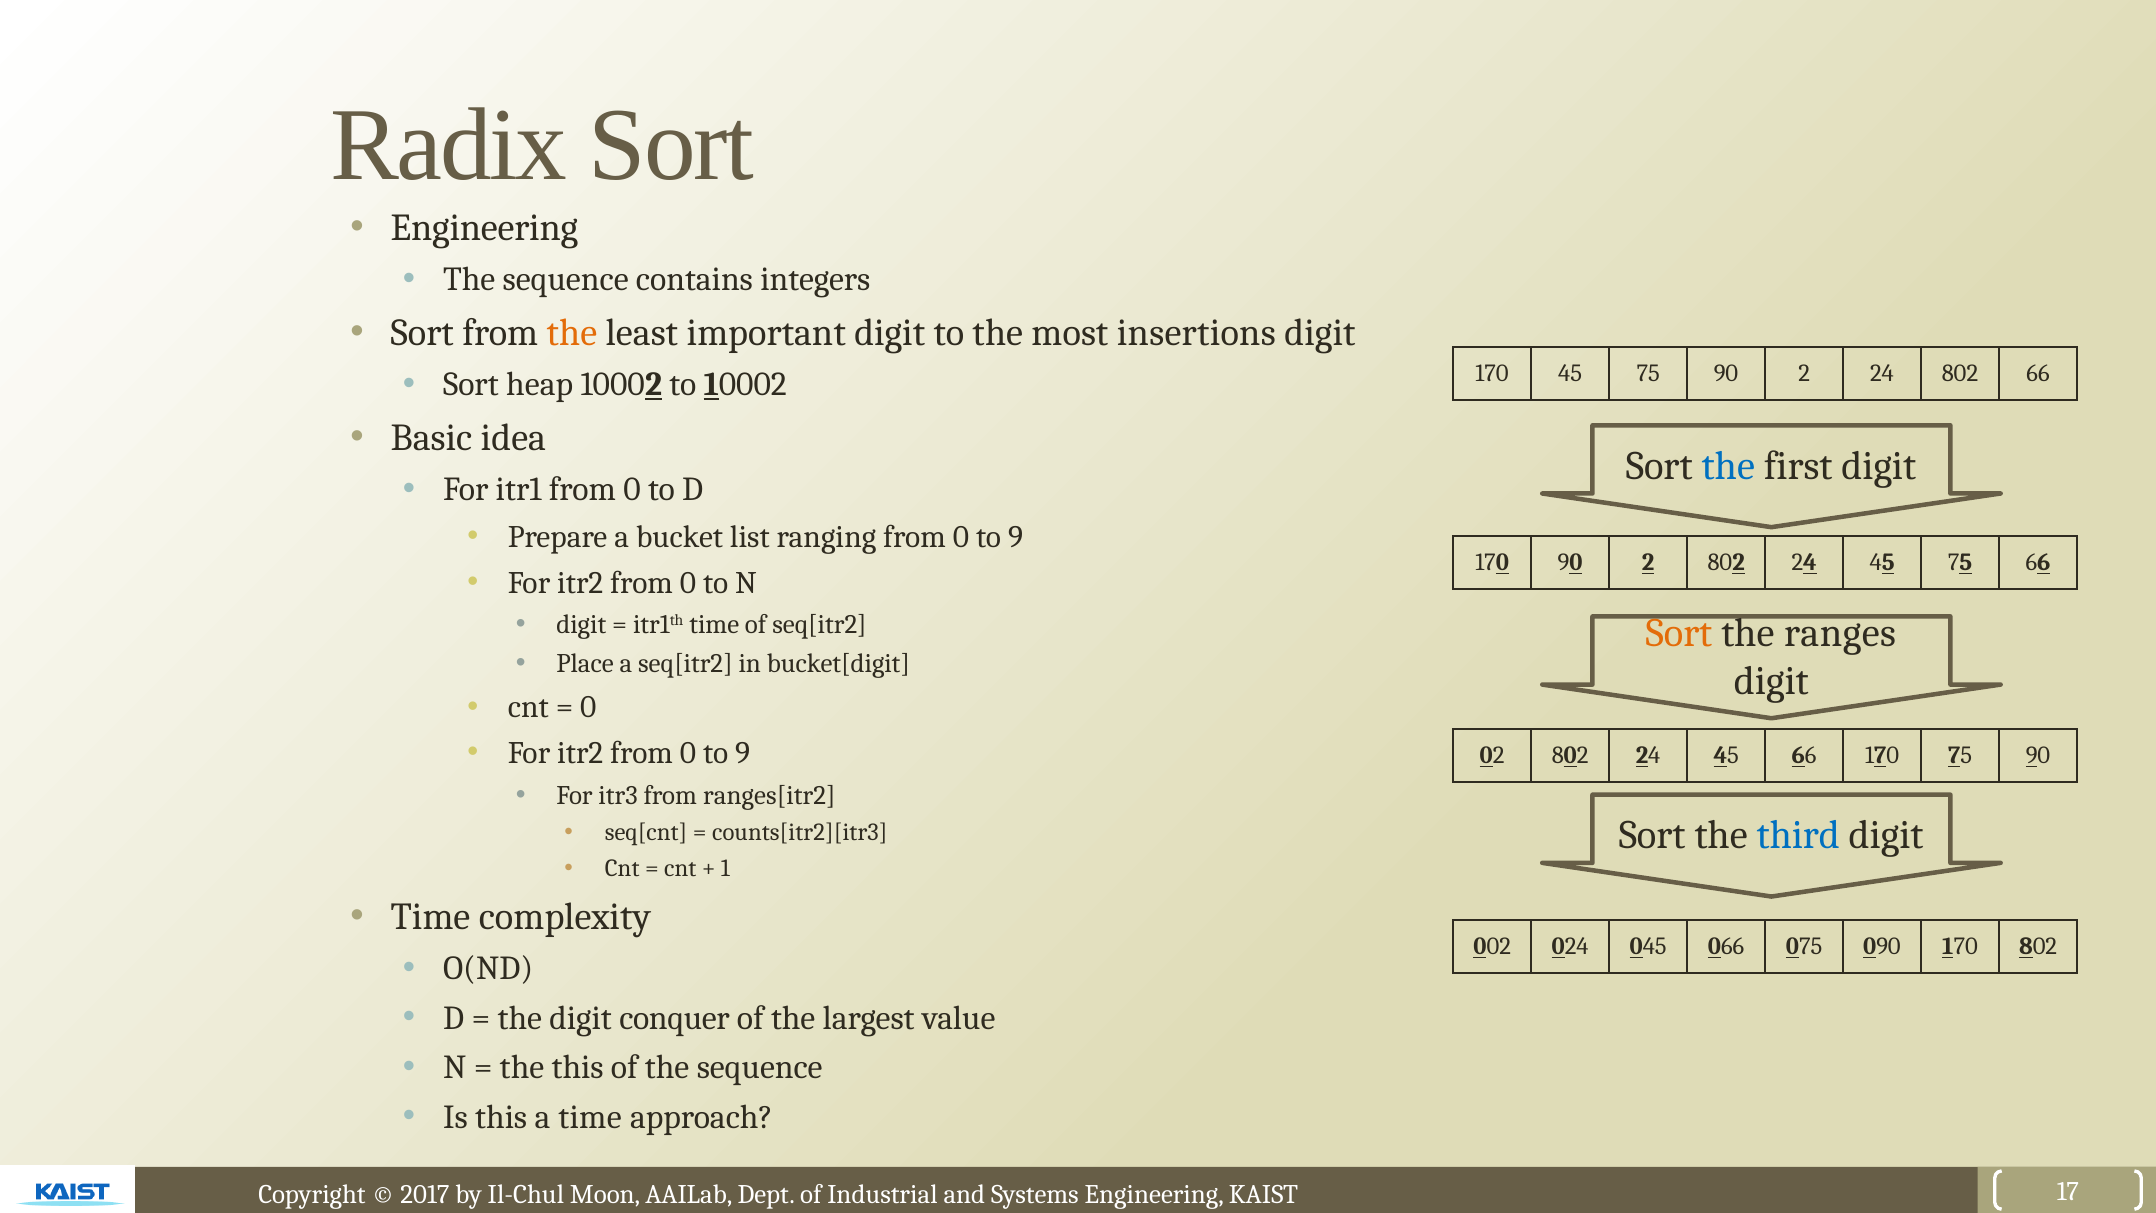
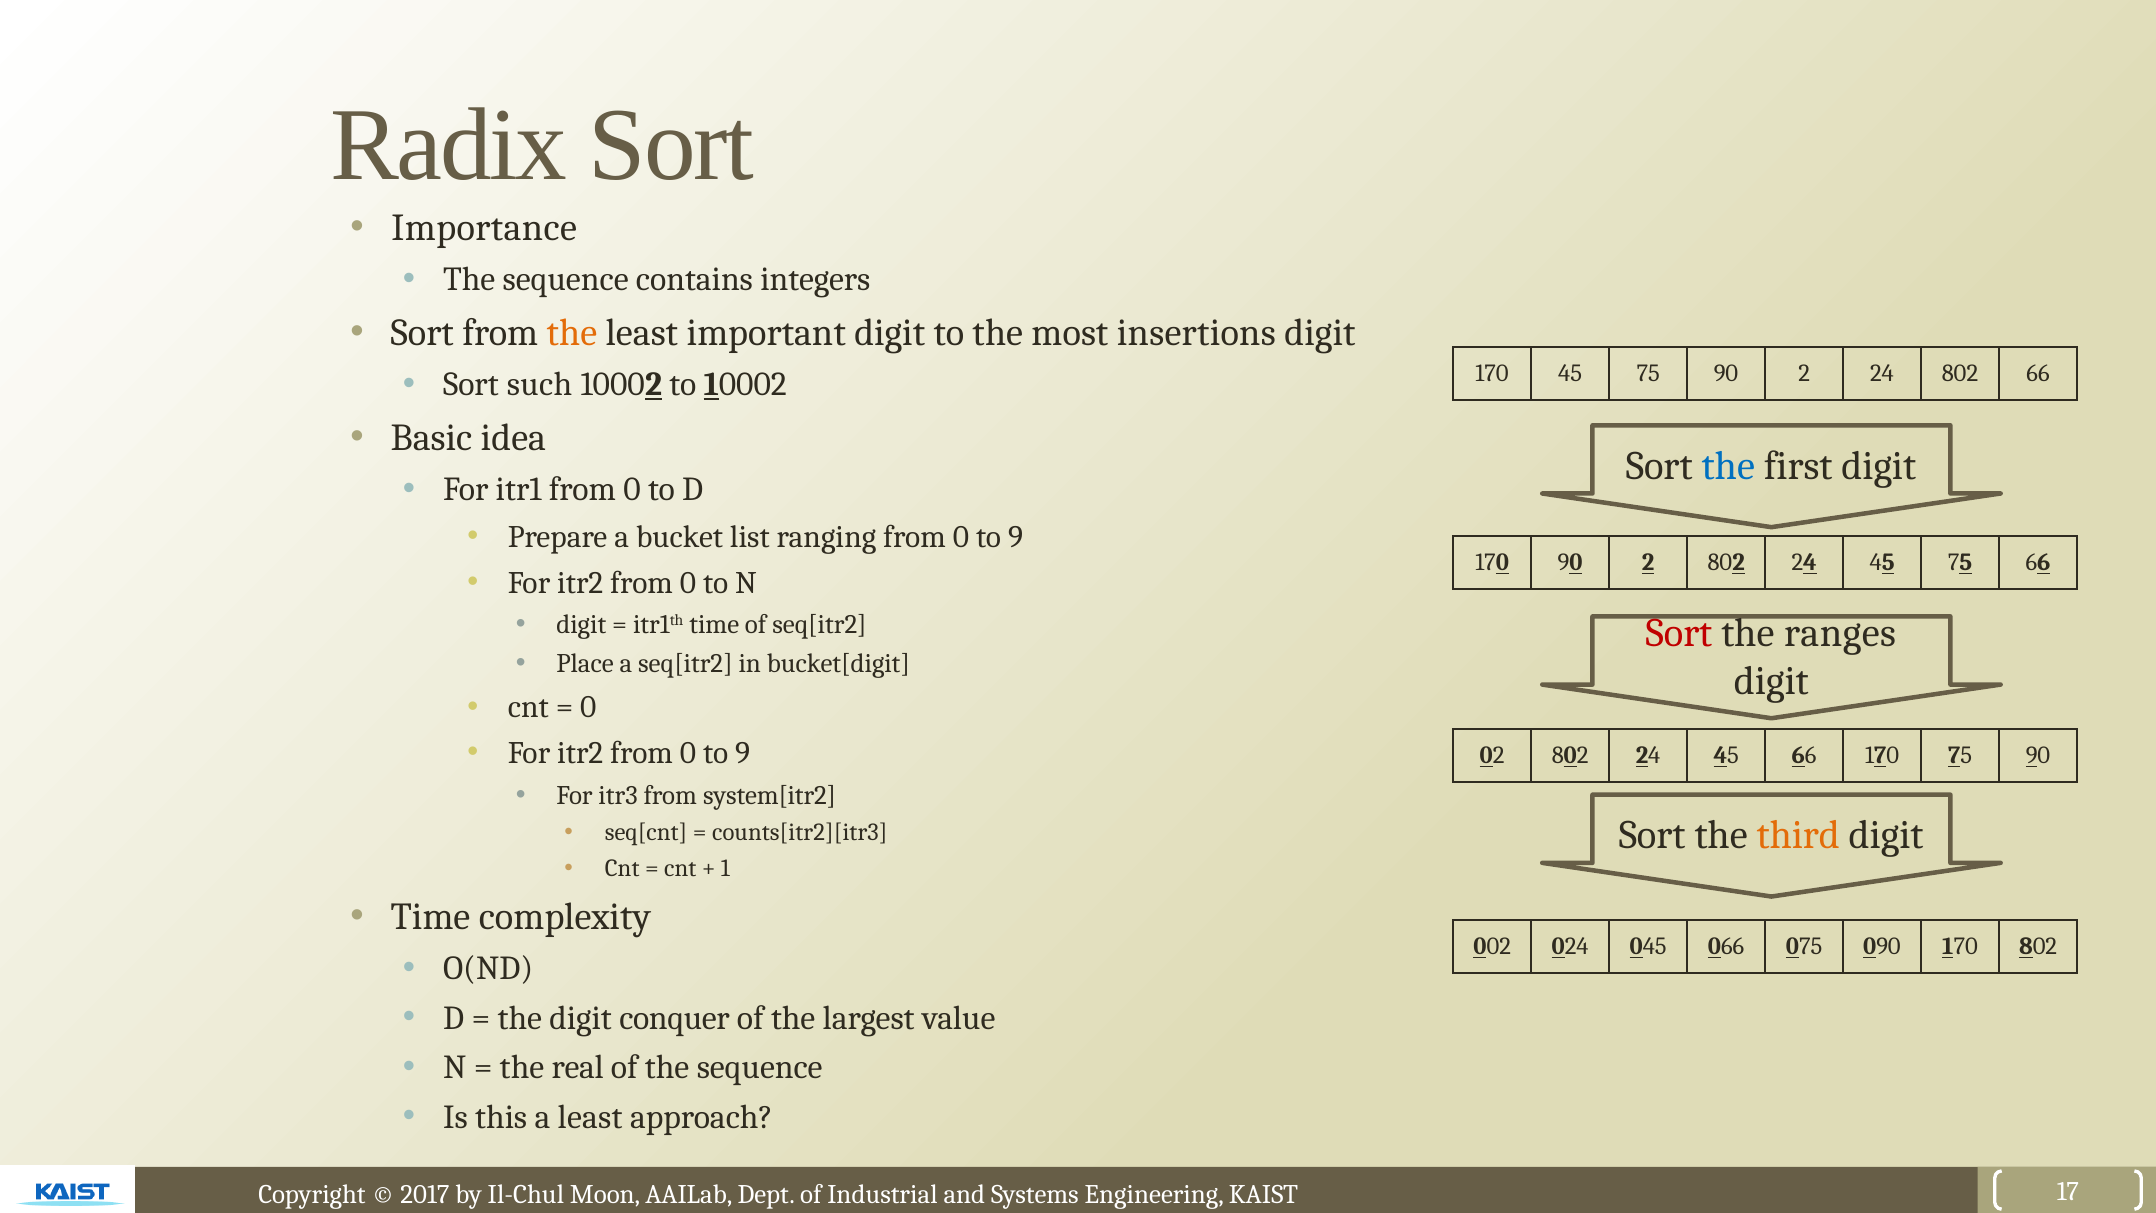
Engineering at (484, 228): Engineering -> Importance
heap: heap -> such
Sort at (1679, 633) colour: orange -> red
ranges[itr2: ranges[itr2 -> system[itr2
third colour: blue -> orange
the this: this -> real
a time: time -> least
